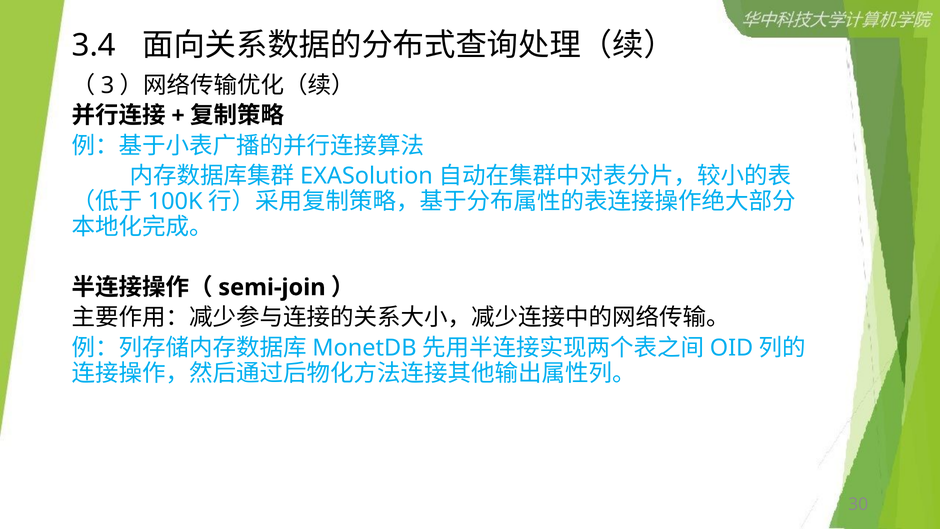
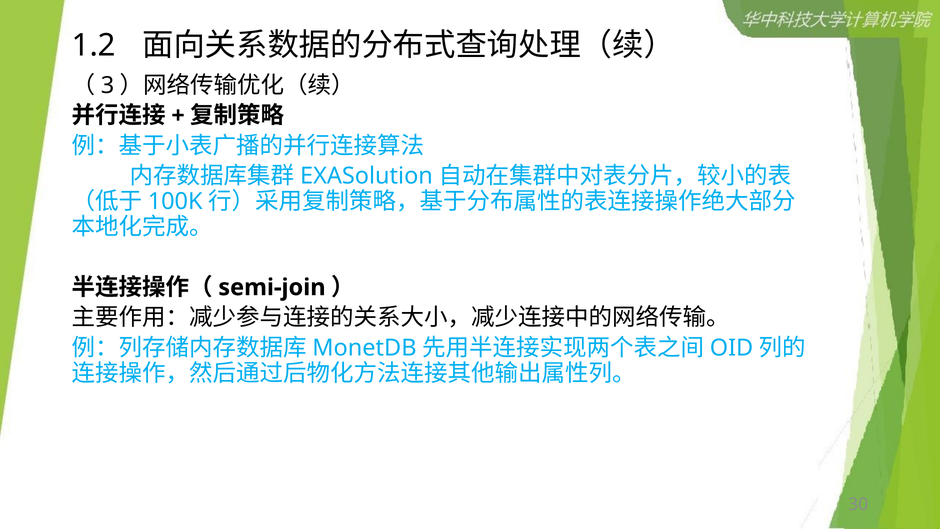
3.4: 3.4 -> 1.2
